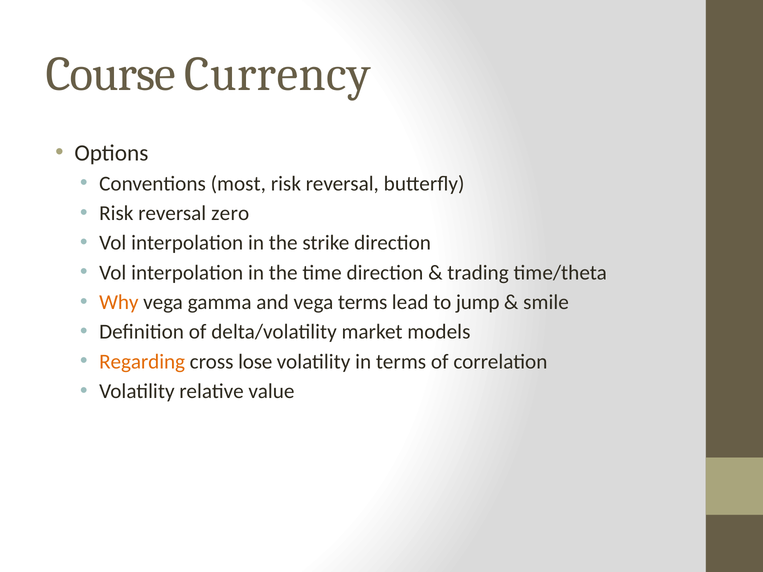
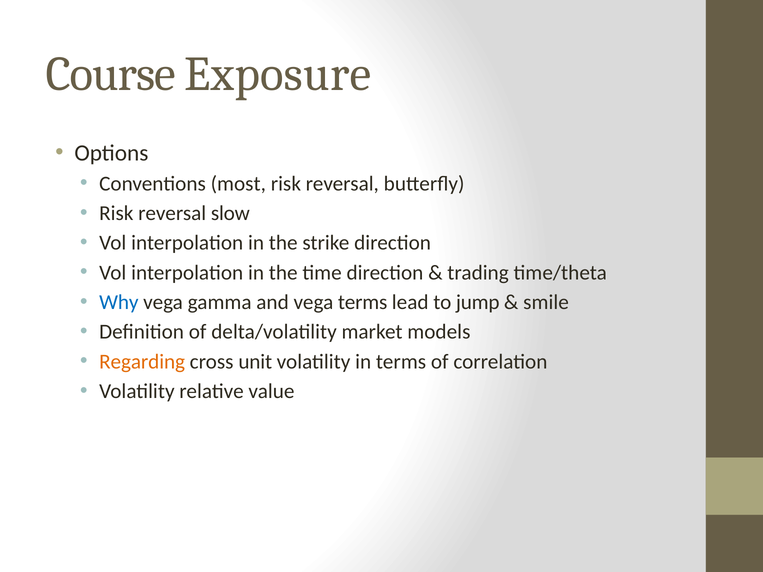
Currency: Currency -> Exposure
zero: zero -> slow
Why colour: orange -> blue
lose: lose -> unit
